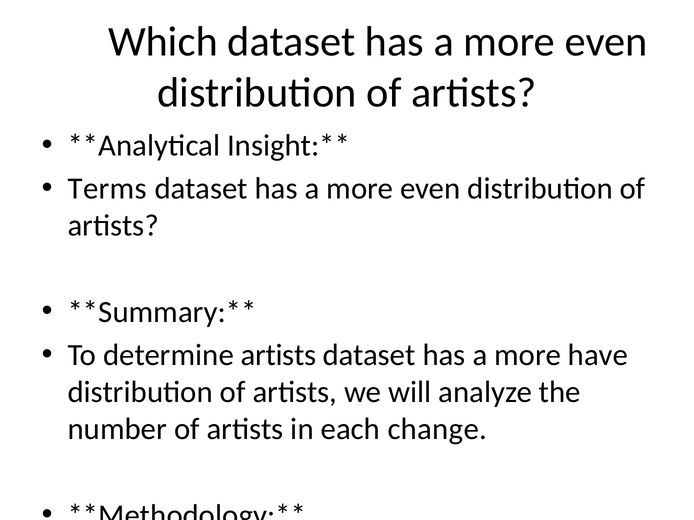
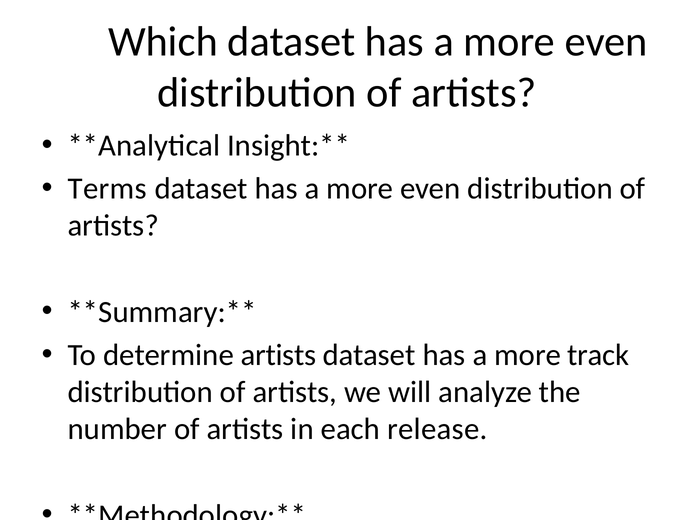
more have: have -> track
change: change -> release
